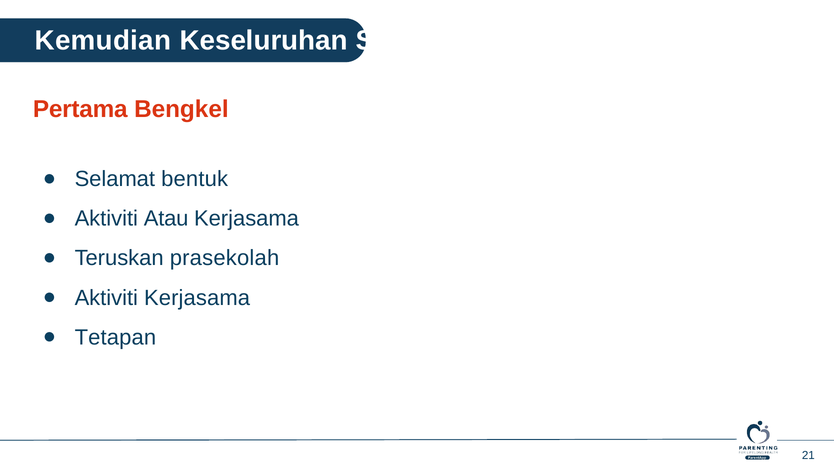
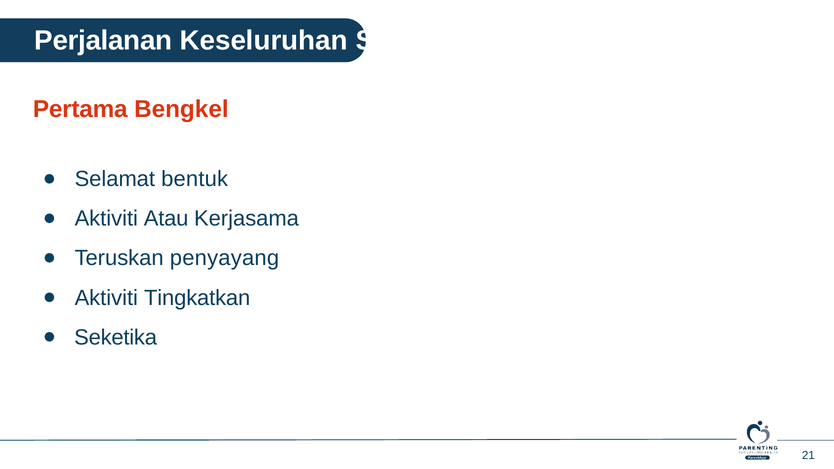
Kemudian: Kemudian -> Perjalanan
prasekolah: prasekolah -> penyayang
Aktiviti Kerjasama: Kerjasama -> Tingkatkan
Tetapan: Tetapan -> Seketika
